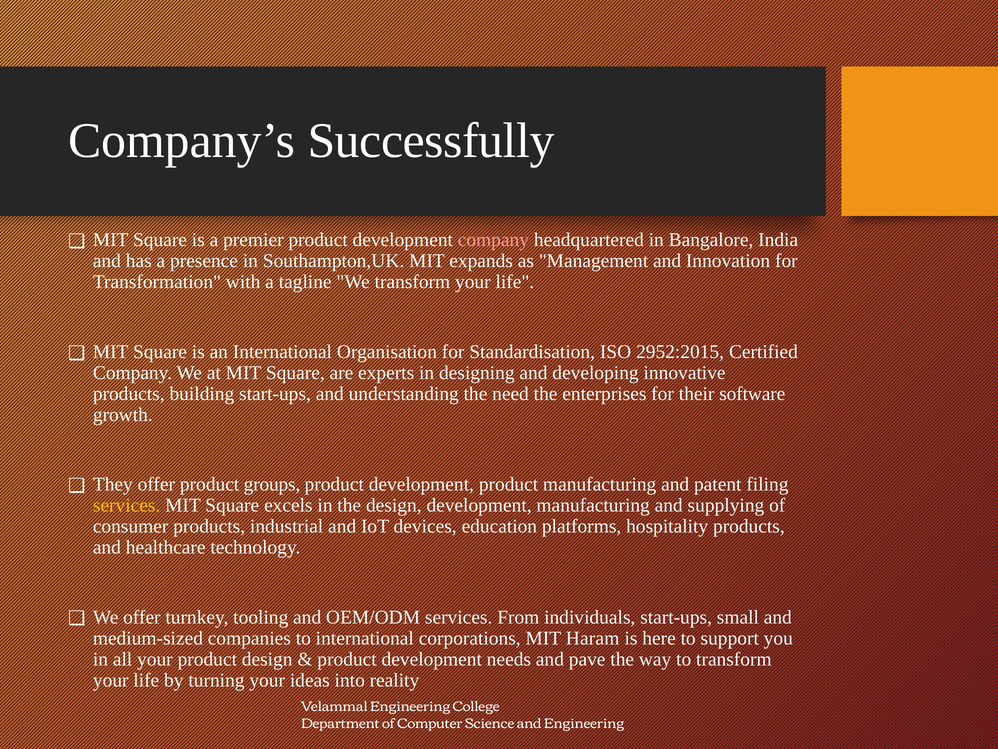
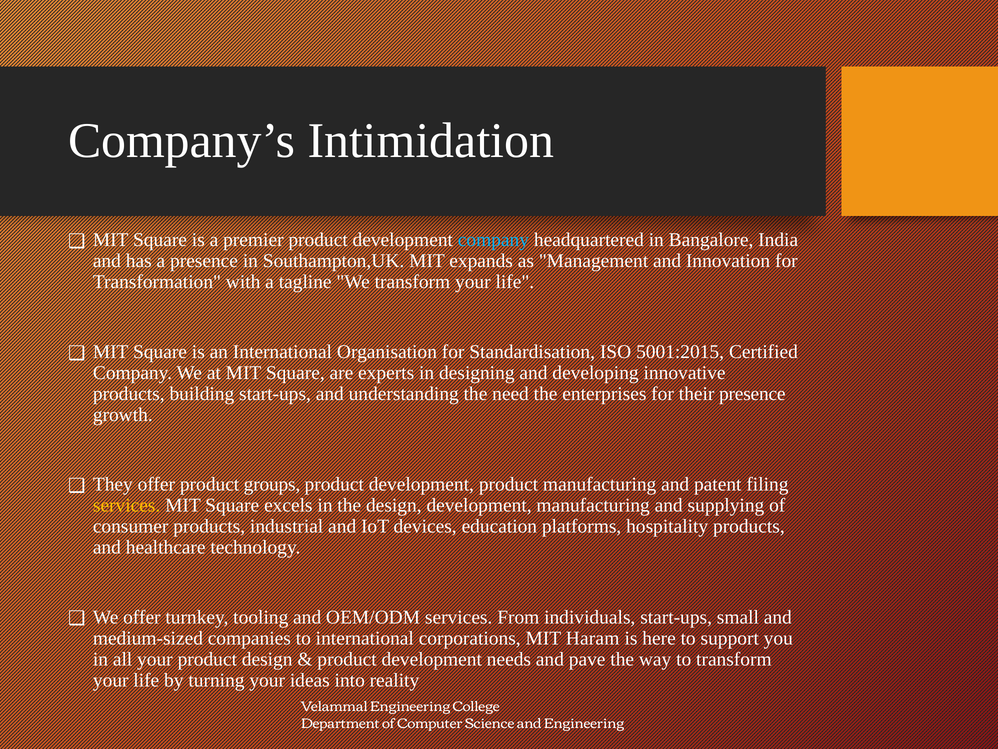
Successfully: Successfully -> Intimidation
company at (493, 240) colour: pink -> light blue
2952:2015: 2952:2015 -> 5001:2015
their software: software -> presence
